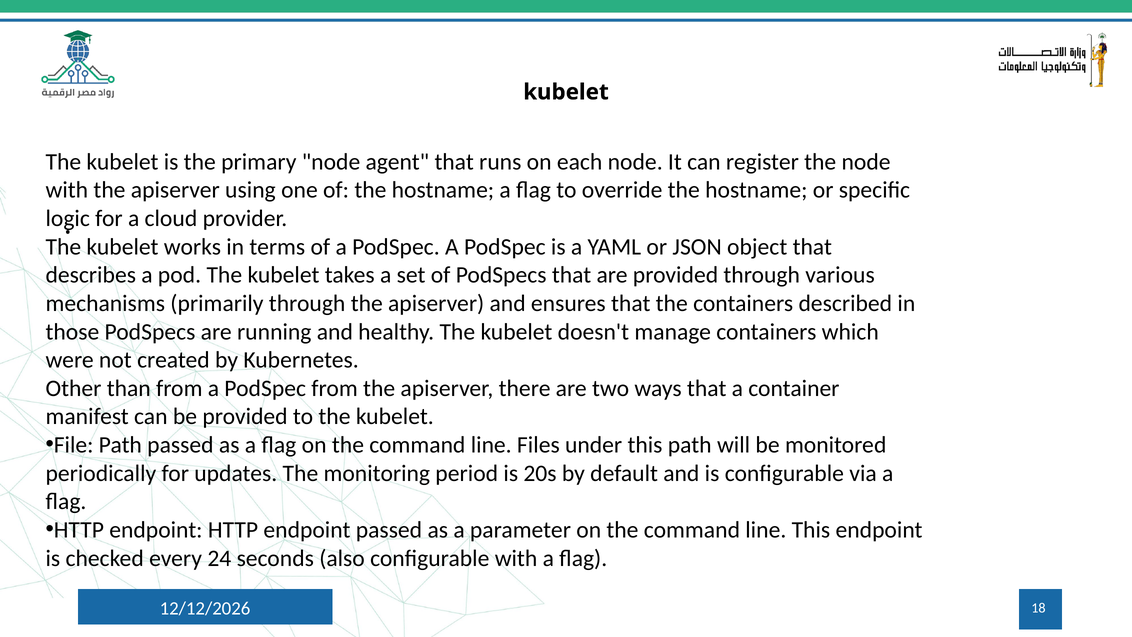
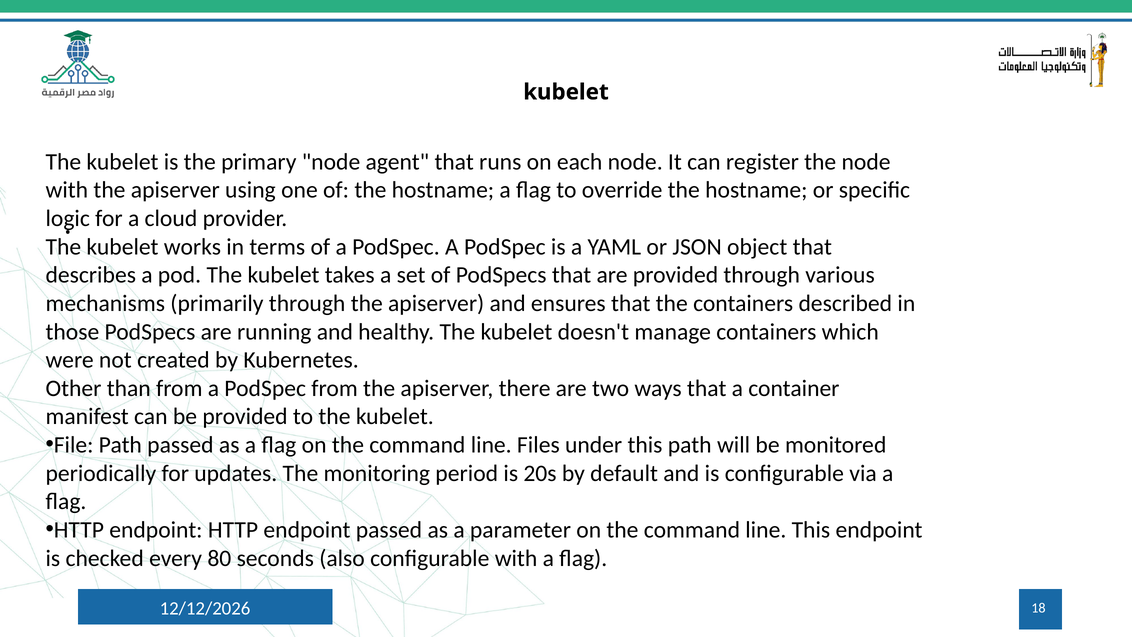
24: 24 -> 80
